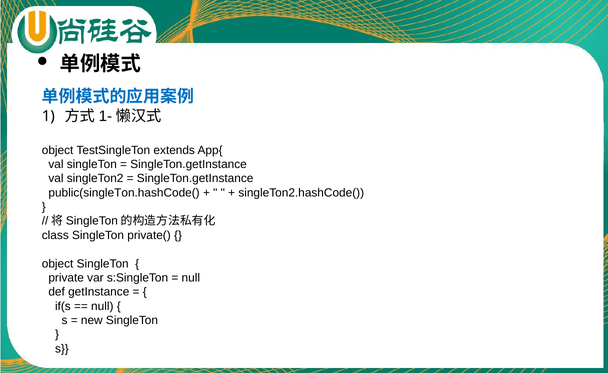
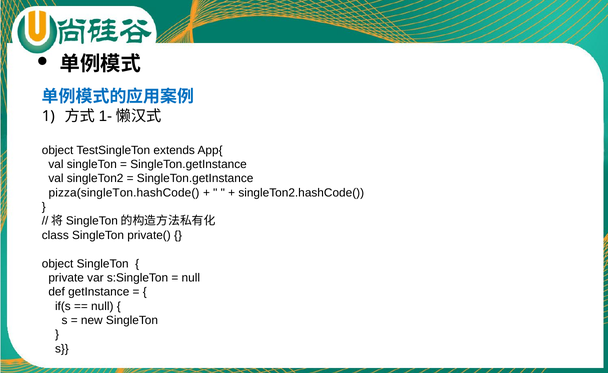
public(singleTon.hashCode(: public(singleTon.hashCode( -> pizza(singleTon.hashCode(
